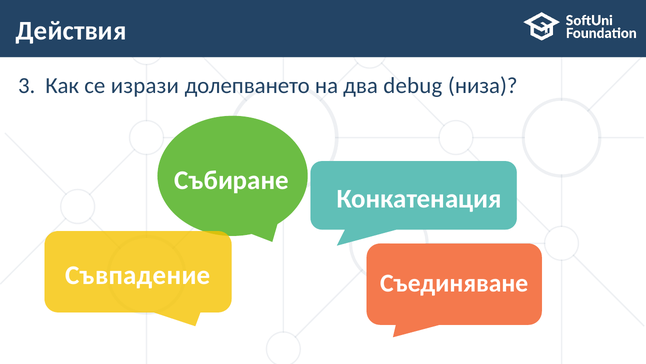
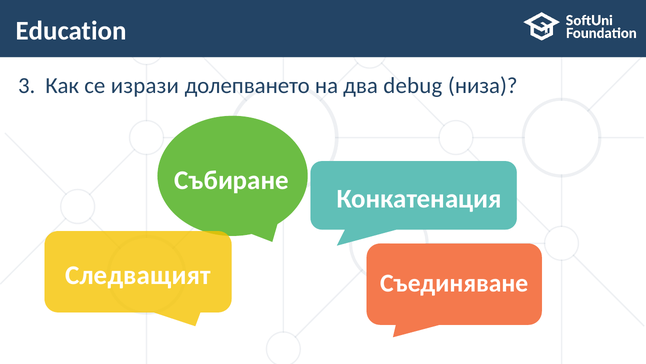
Действия: Действия -> Education
Съвпадение: Съвпадение -> Следващият
